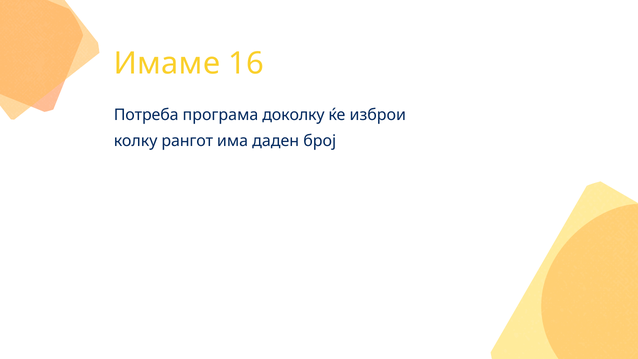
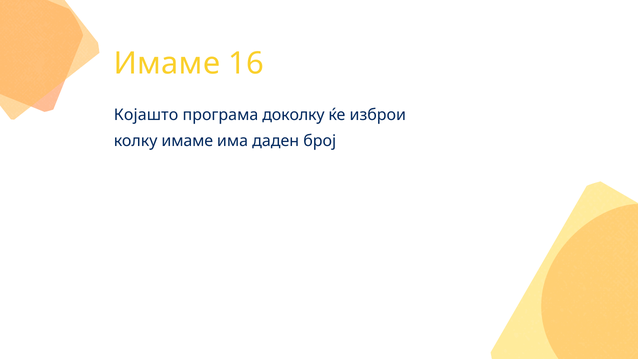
Потреба: Потреба -> Којашто
колку рангот: рангот -> имаме
